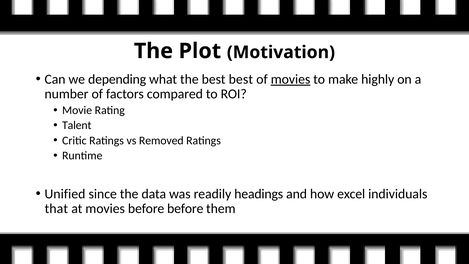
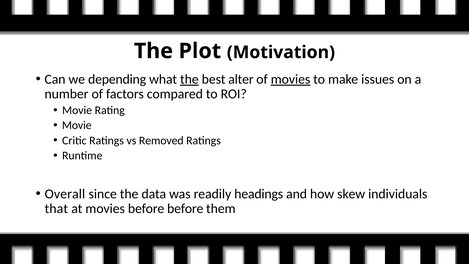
the at (189, 79) underline: none -> present
best best: best -> alter
highly: highly -> issues
Talent at (77, 125): Talent -> Movie
Unified: Unified -> Overall
excel: excel -> skew
